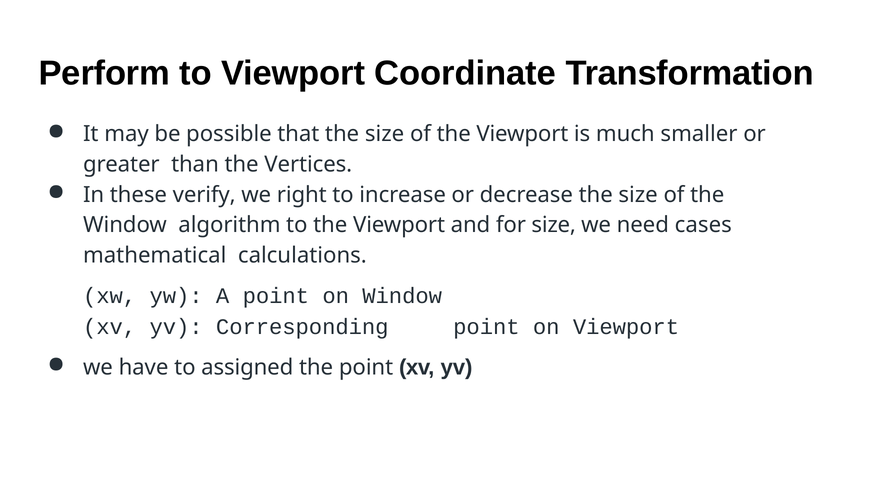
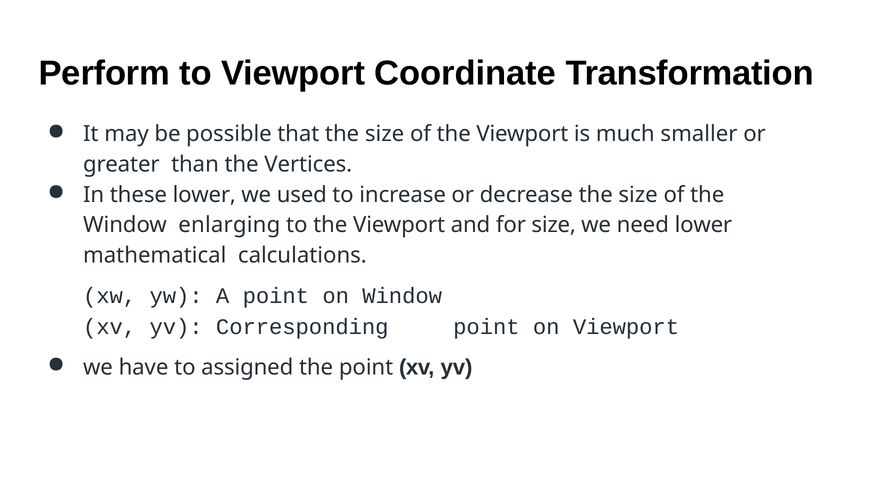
these verify: verify -> lower
right: right -> used
algorithm: algorithm -> enlarging
need cases: cases -> lower
